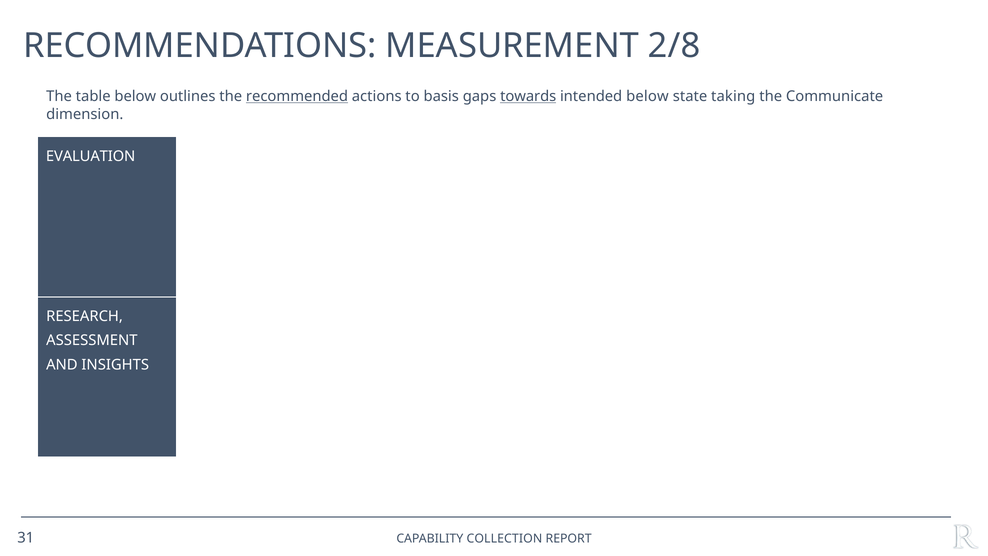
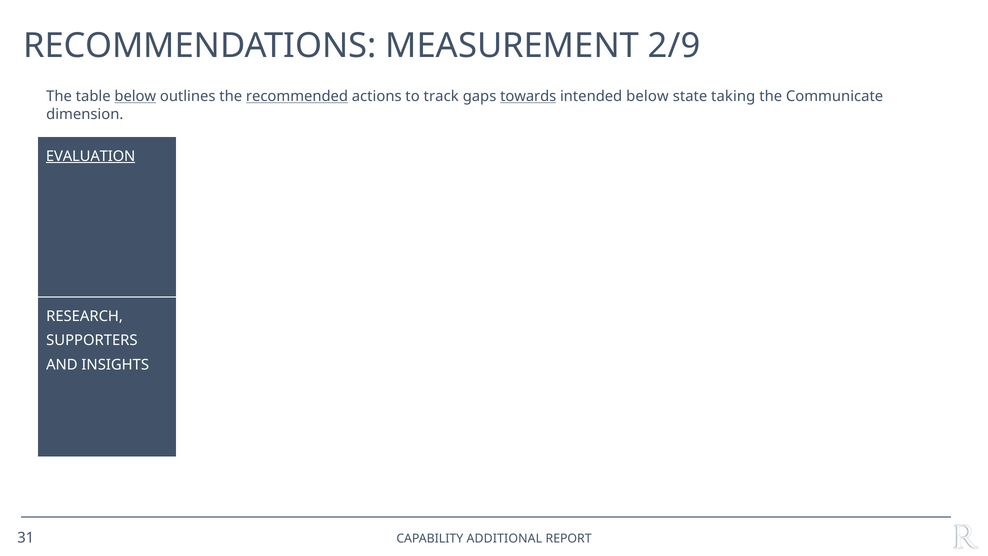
2/8: 2/8 -> 2/9
below at (135, 96) underline: none -> present
basis: basis -> track
EVALUATION underline: none -> present
ASSESSMENT: ASSESSMENT -> SUPPORTERS
COLLECTION: COLLECTION -> ADDITIONAL
